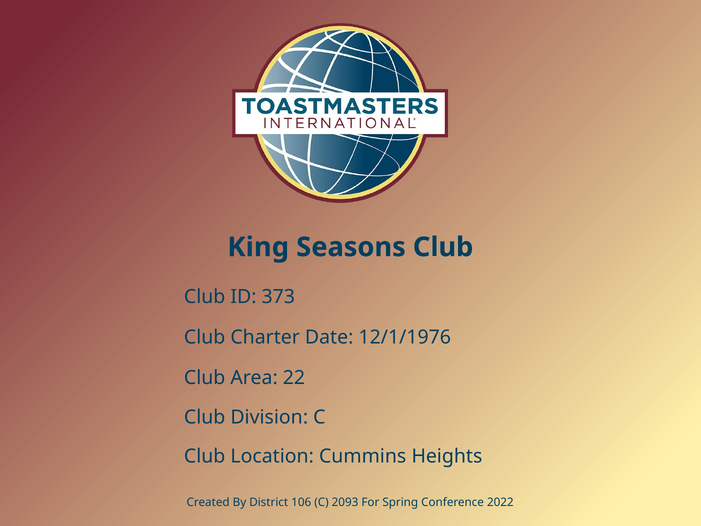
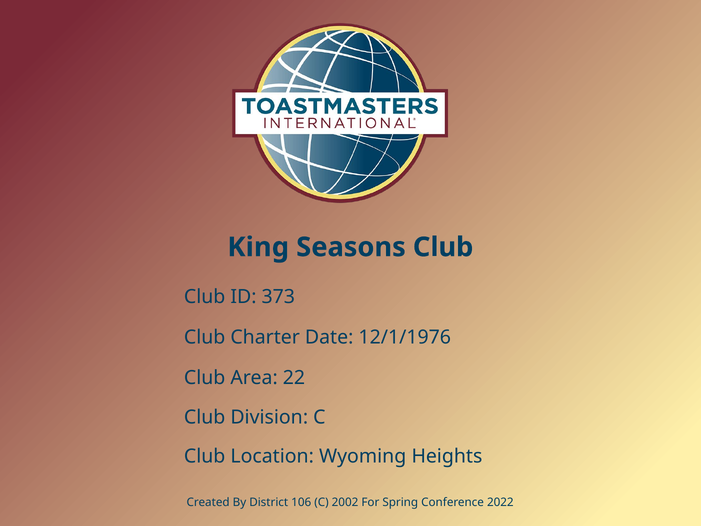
Cummins: Cummins -> Wyoming
2093: 2093 -> 2002
